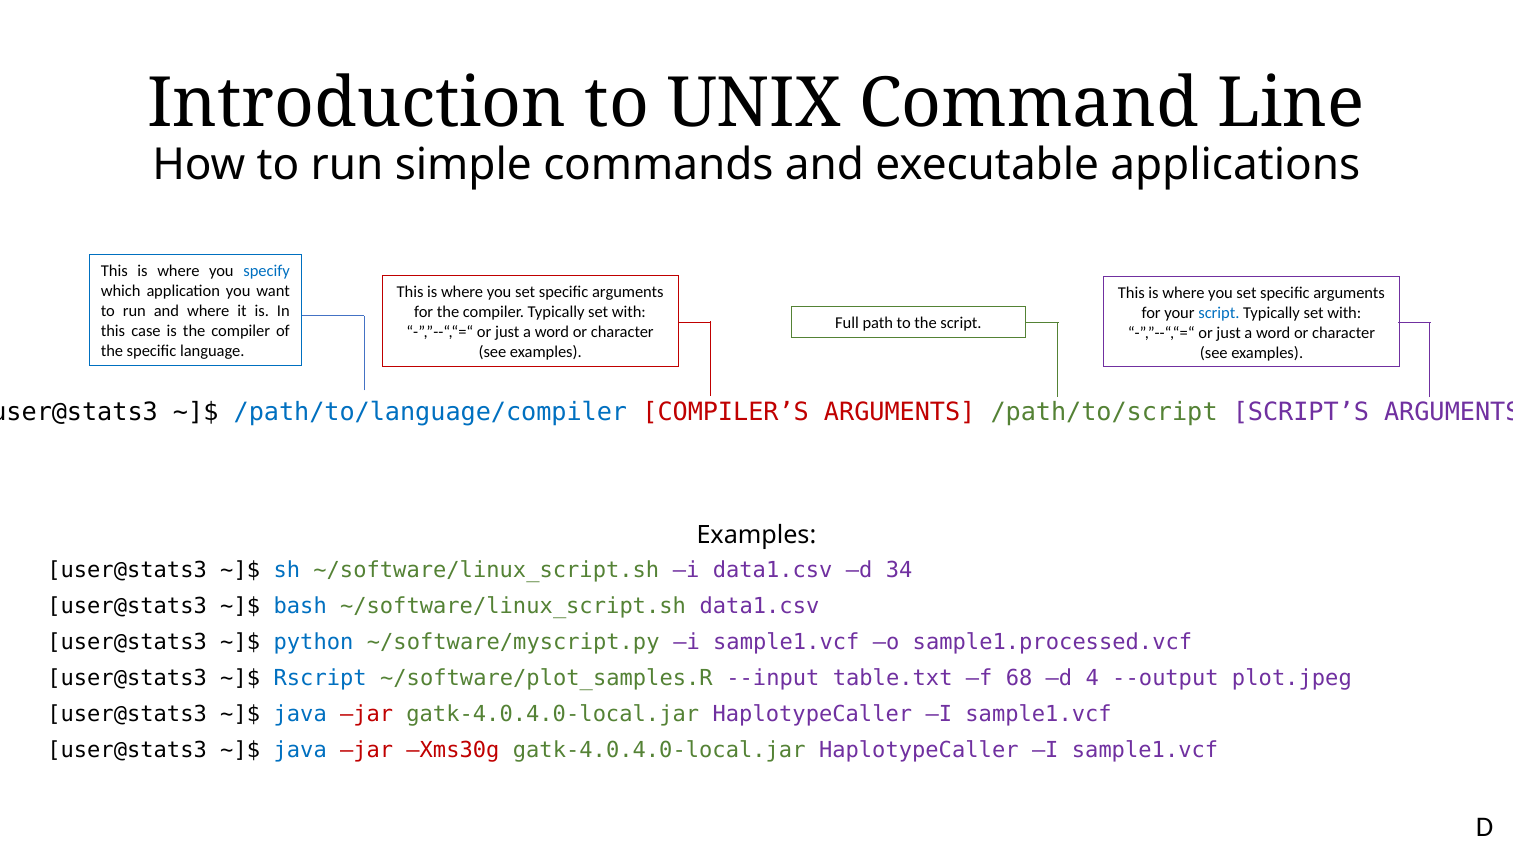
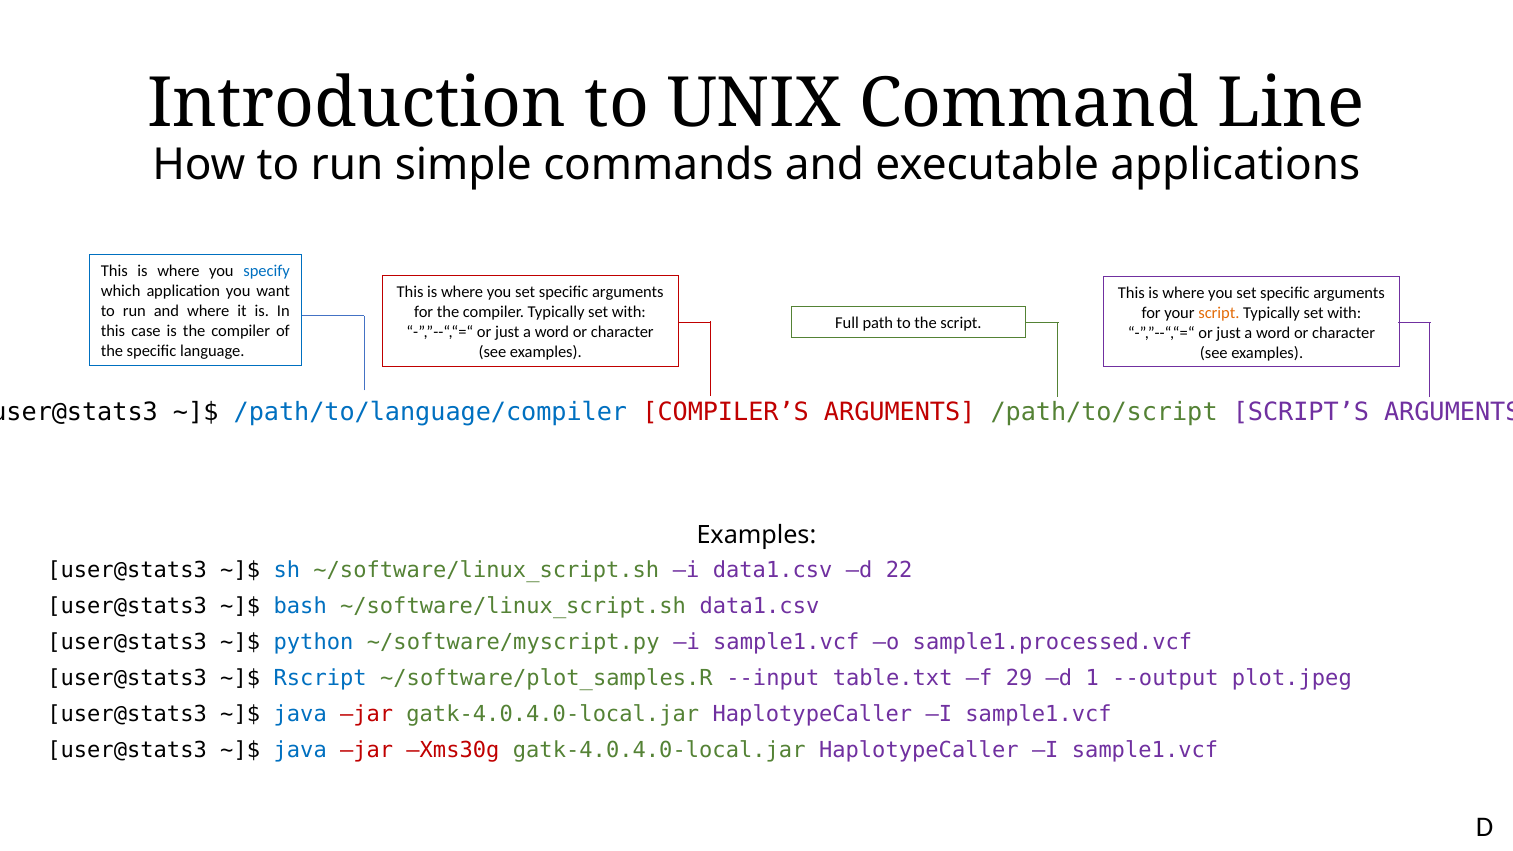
script at (1219, 313) colour: blue -> orange
34: 34 -> 22
68: 68 -> 29
4: 4 -> 1
